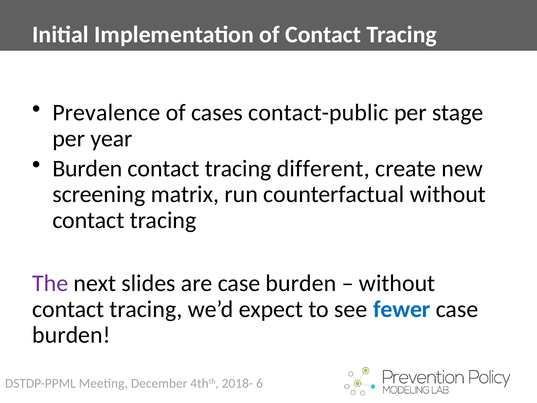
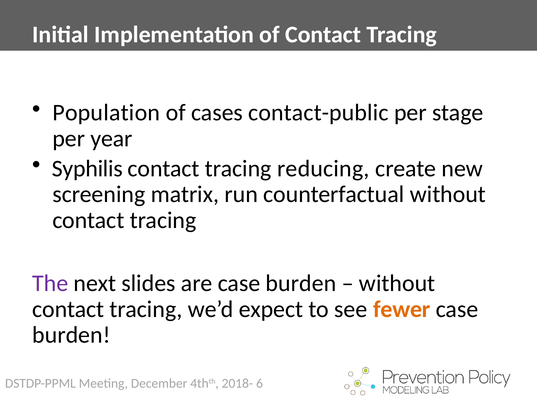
Prevalence: Prevalence -> Population
Burden at (87, 169): Burden -> Syphilis
different: different -> reducing
fewer colour: blue -> orange
